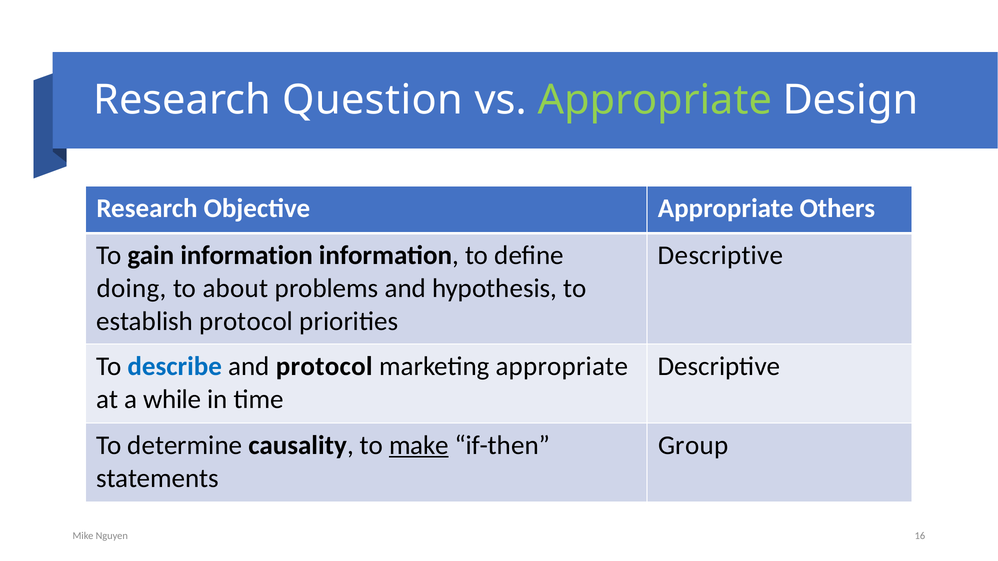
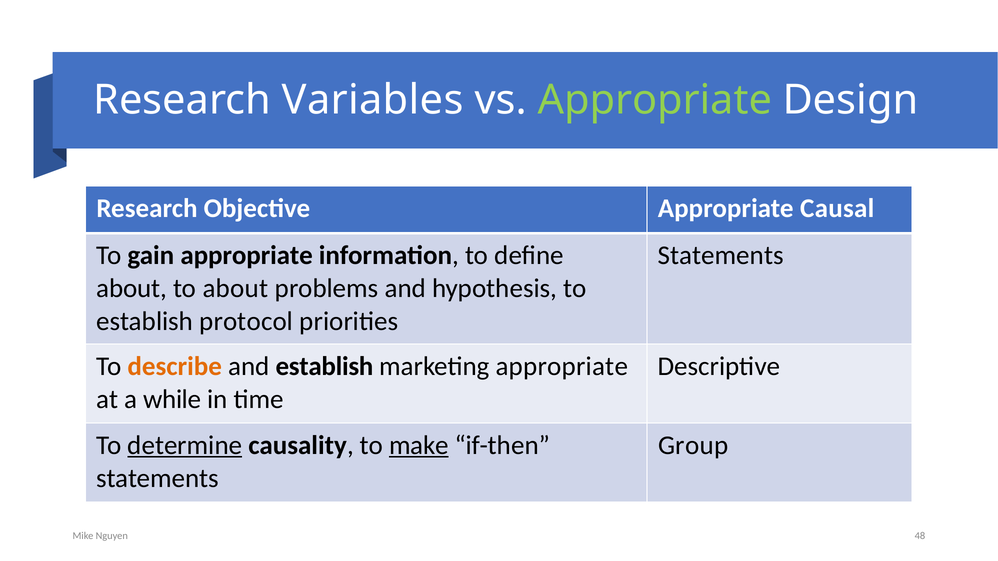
Question: Question -> Variables
Others: Others -> Causal
gain information: information -> appropriate
Descriptive at (721, 256): Descriptive -> Statements
doing at (132, 289): doing -> about
describe colour: blue -> orange
and protocol: protocol -> establish
determine underline: none -> present
16: 16 -> 48
